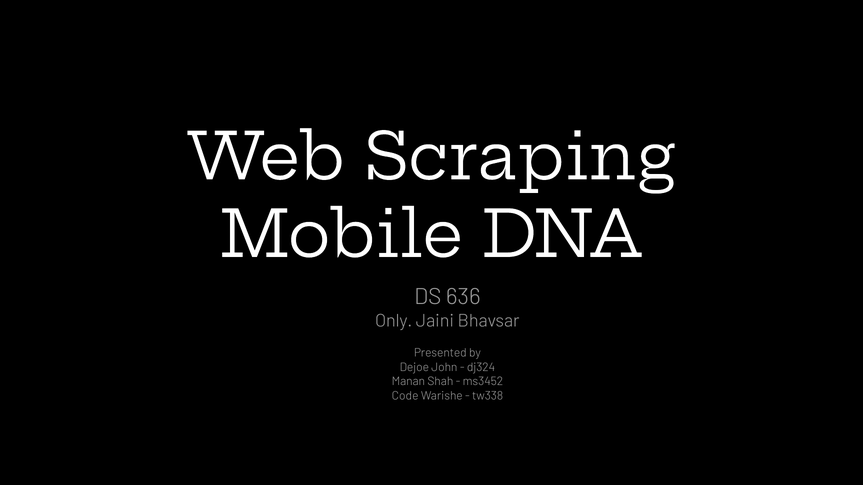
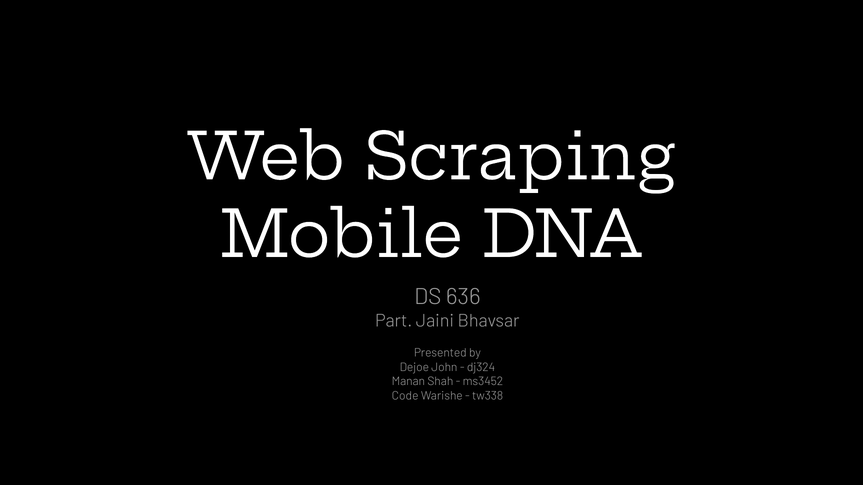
Only: Only -> Part
